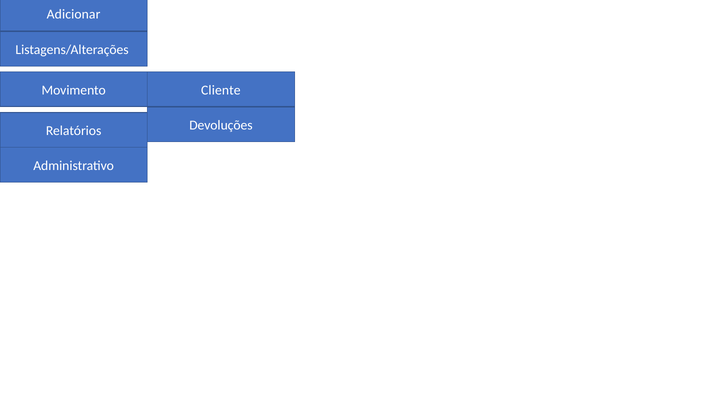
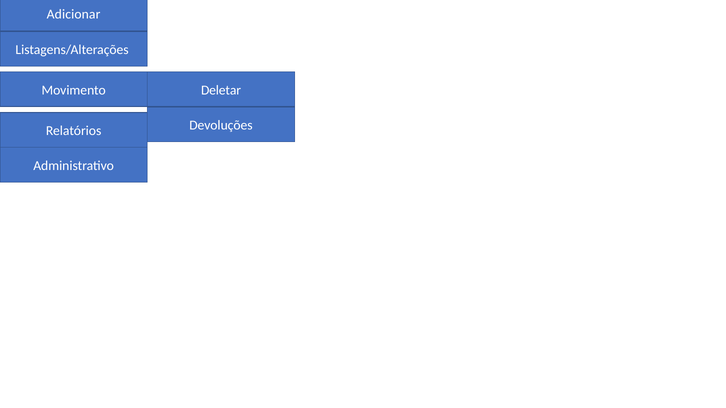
Cliente: Cliente -> Deletar
